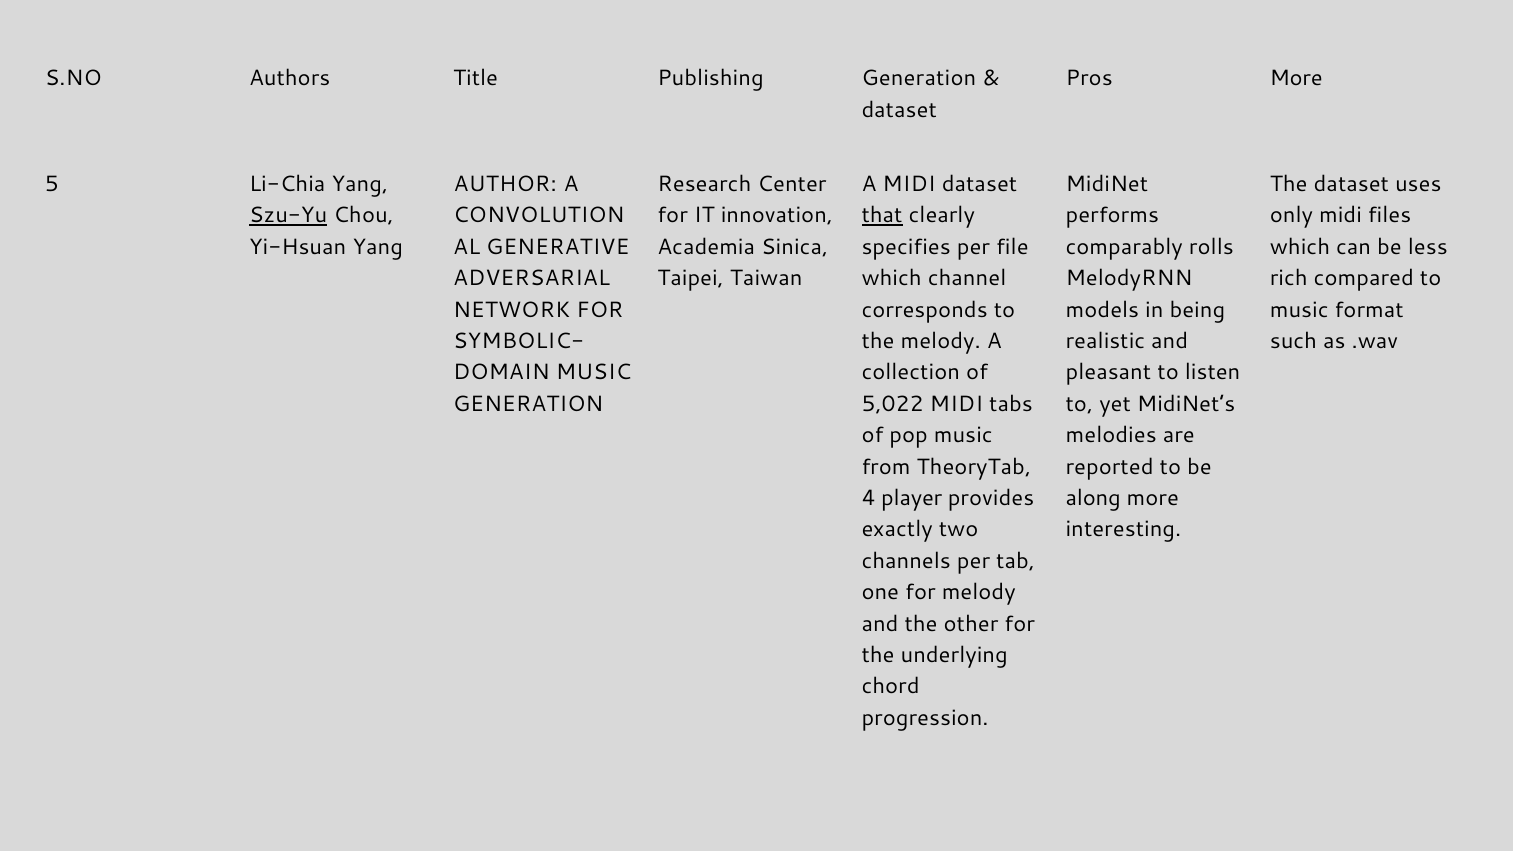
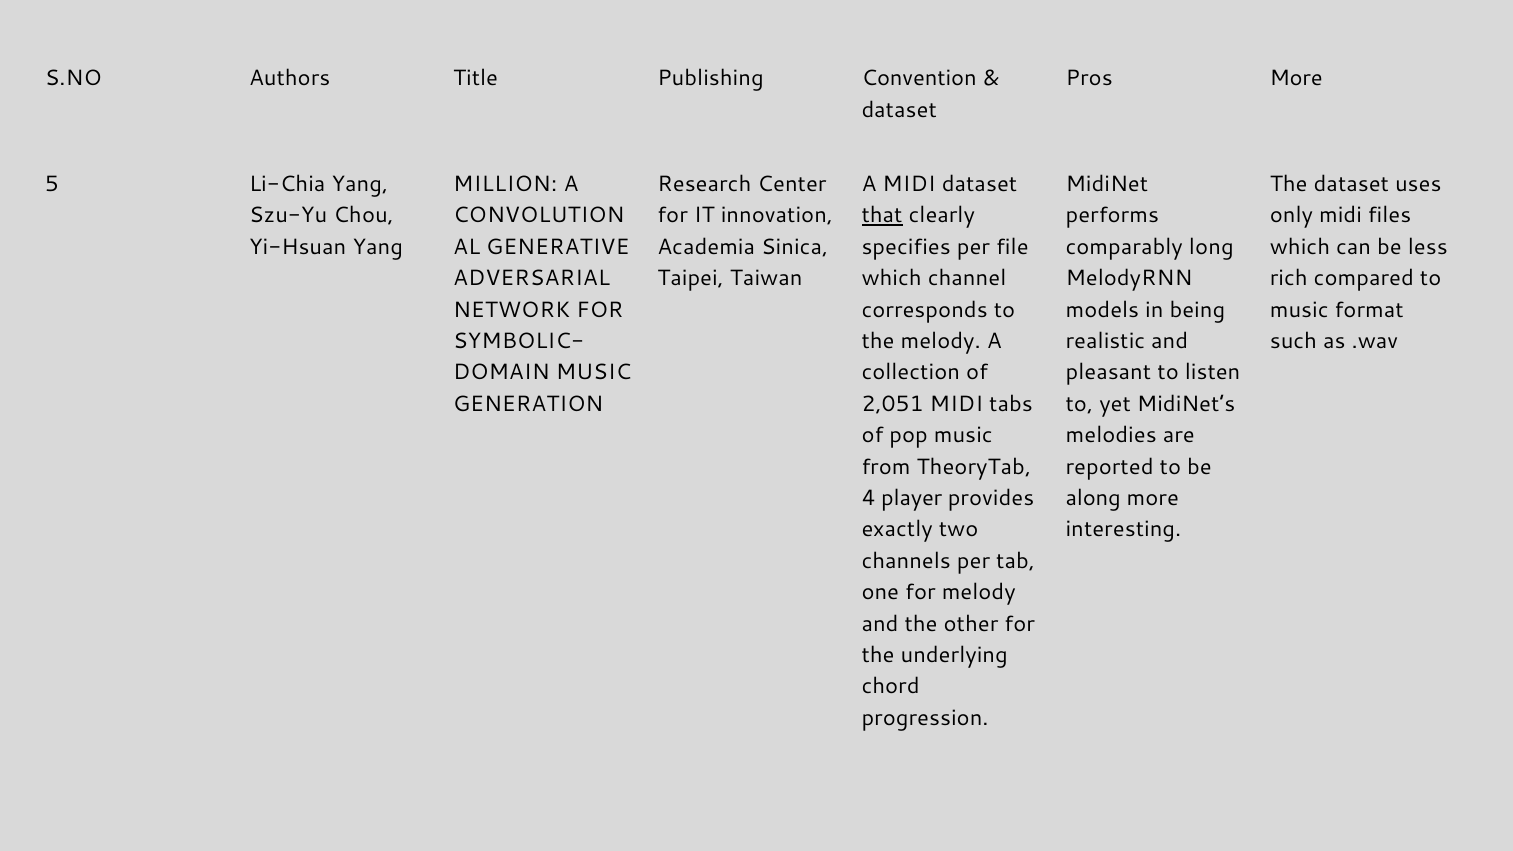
Publishing Generation: Generation -> Convention
AUTHOR: AUTHOR -> MILLION
Szu-Yu underline: present -> none
rolls: rolls -> long
5,022: 5,022 -> 2,051
